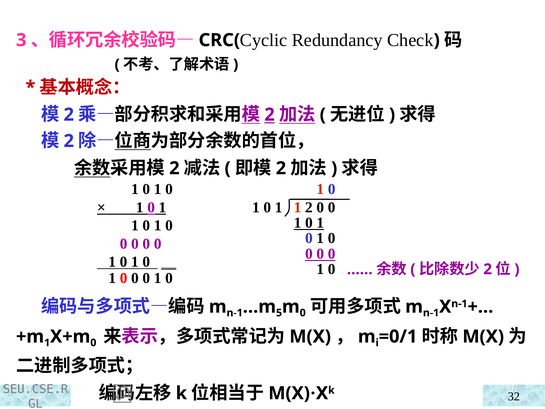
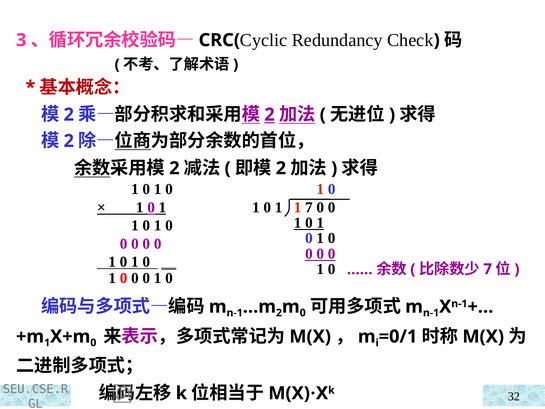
1 2: 2 -> 7
2 at (488, 269): 2 -> 7
5 at (279, 313): 5 -> 2
